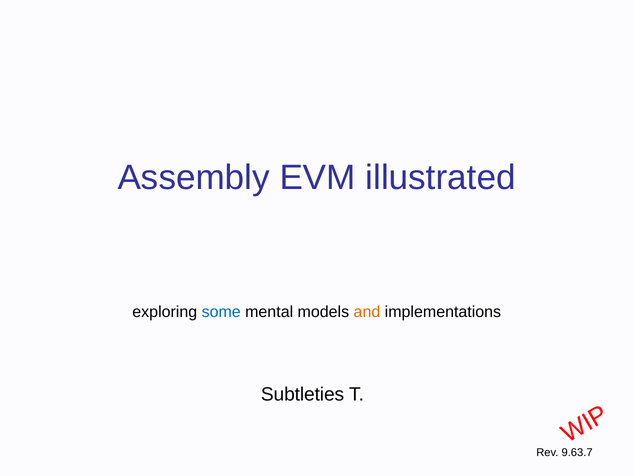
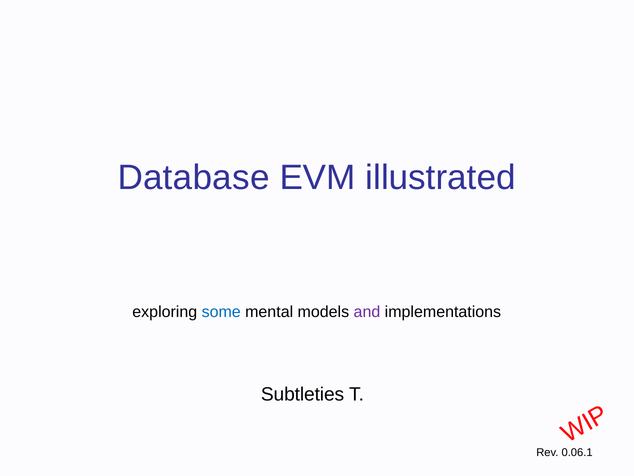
Assembly: Assembly -> Database
and colour: orange -> purple
9.63.7: 9.63.7 -> 0.06.1
